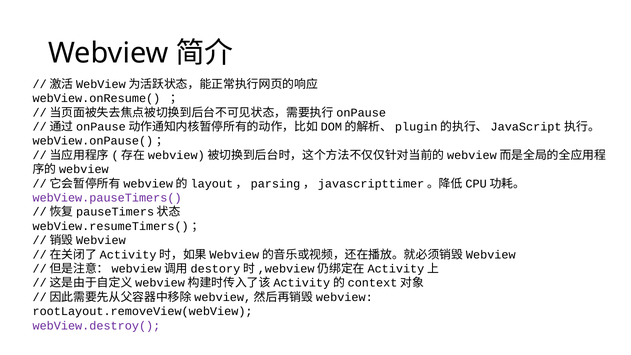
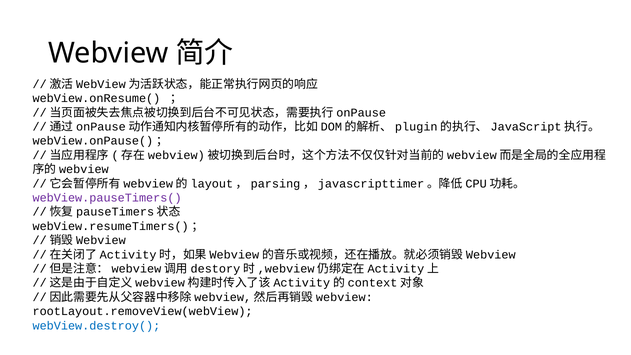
webView.destroy( colour: purple -> blue
